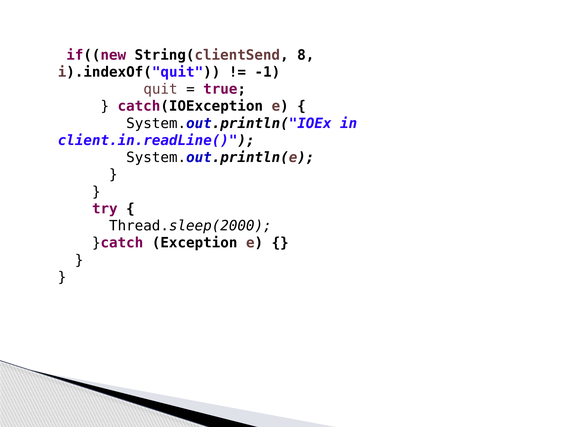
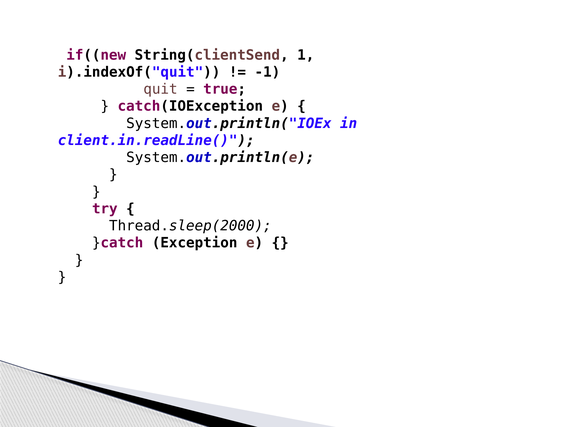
8: 8 -> 1
